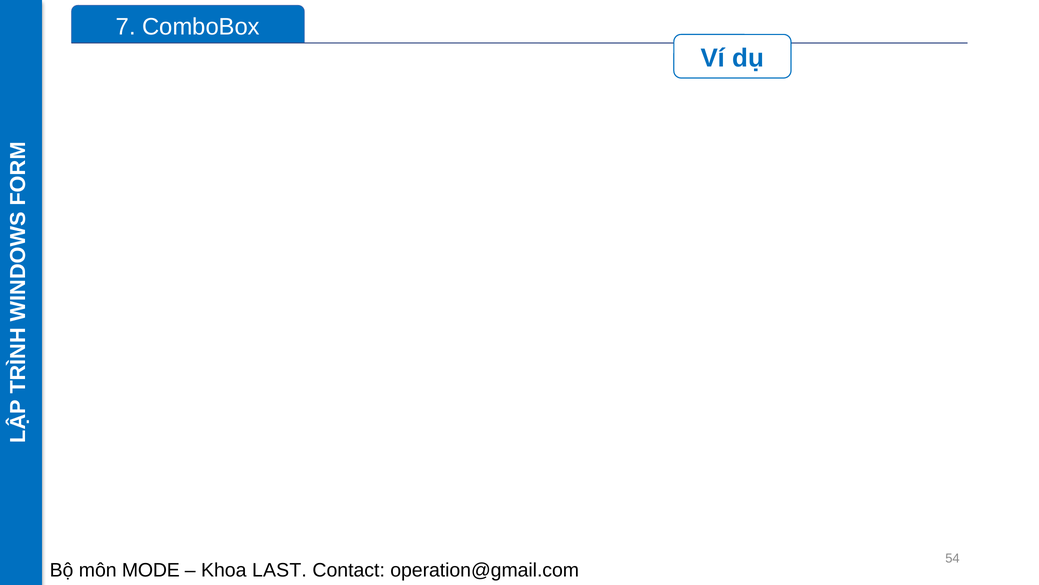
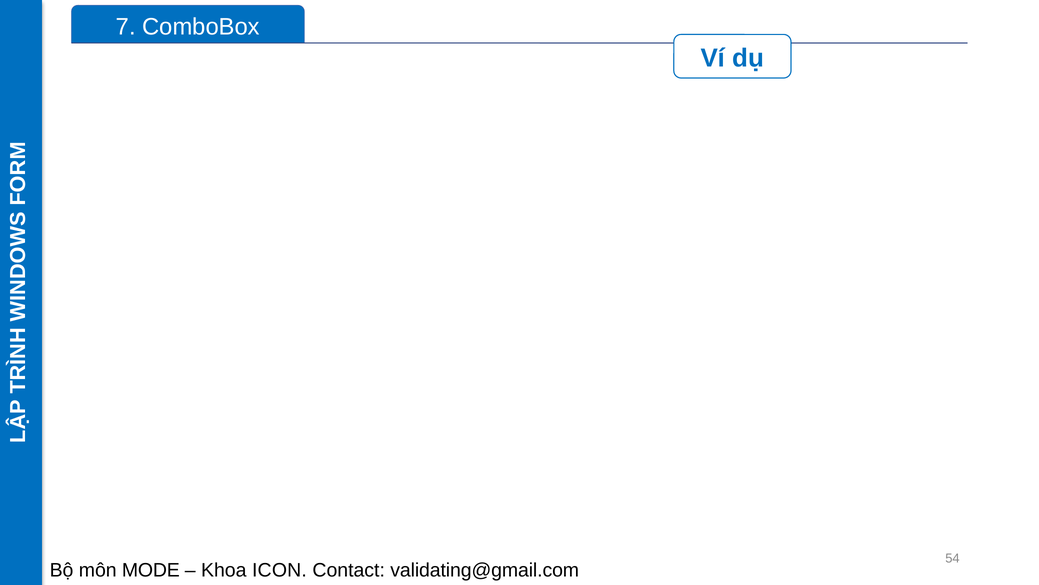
LAST: LAST -> ICON
operation@gmail.com: operation@gmail.com -> validating@gmail.com
